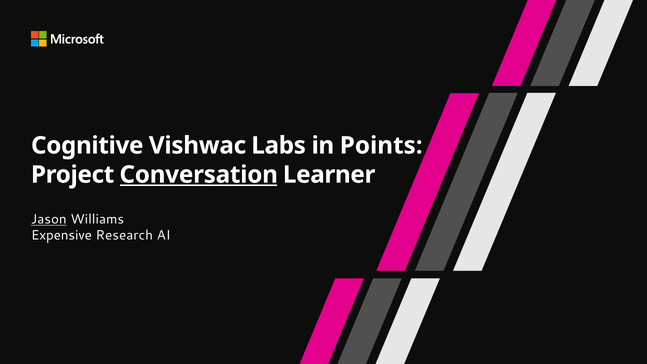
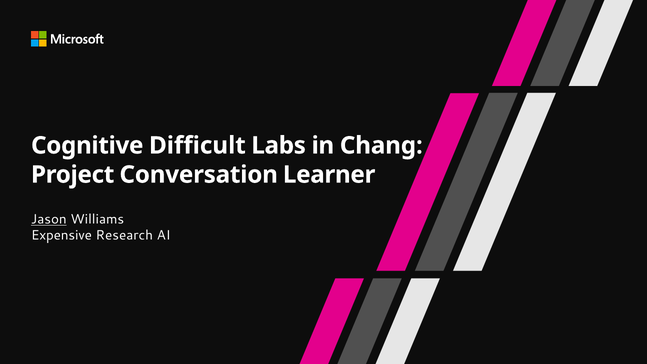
Vishwac: Vishwac -> Difficult
Points: Points -> Chang
Conversation underline: present -> none
